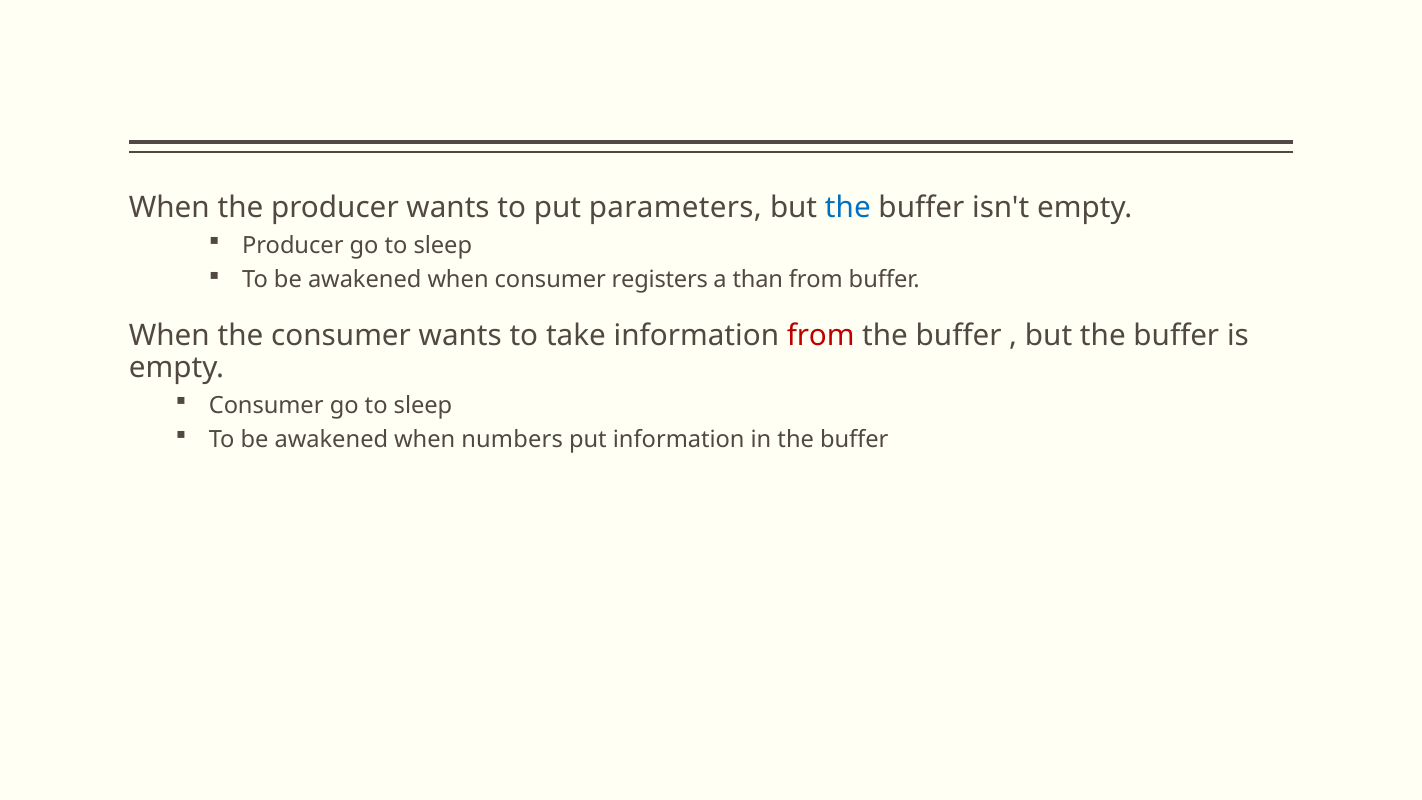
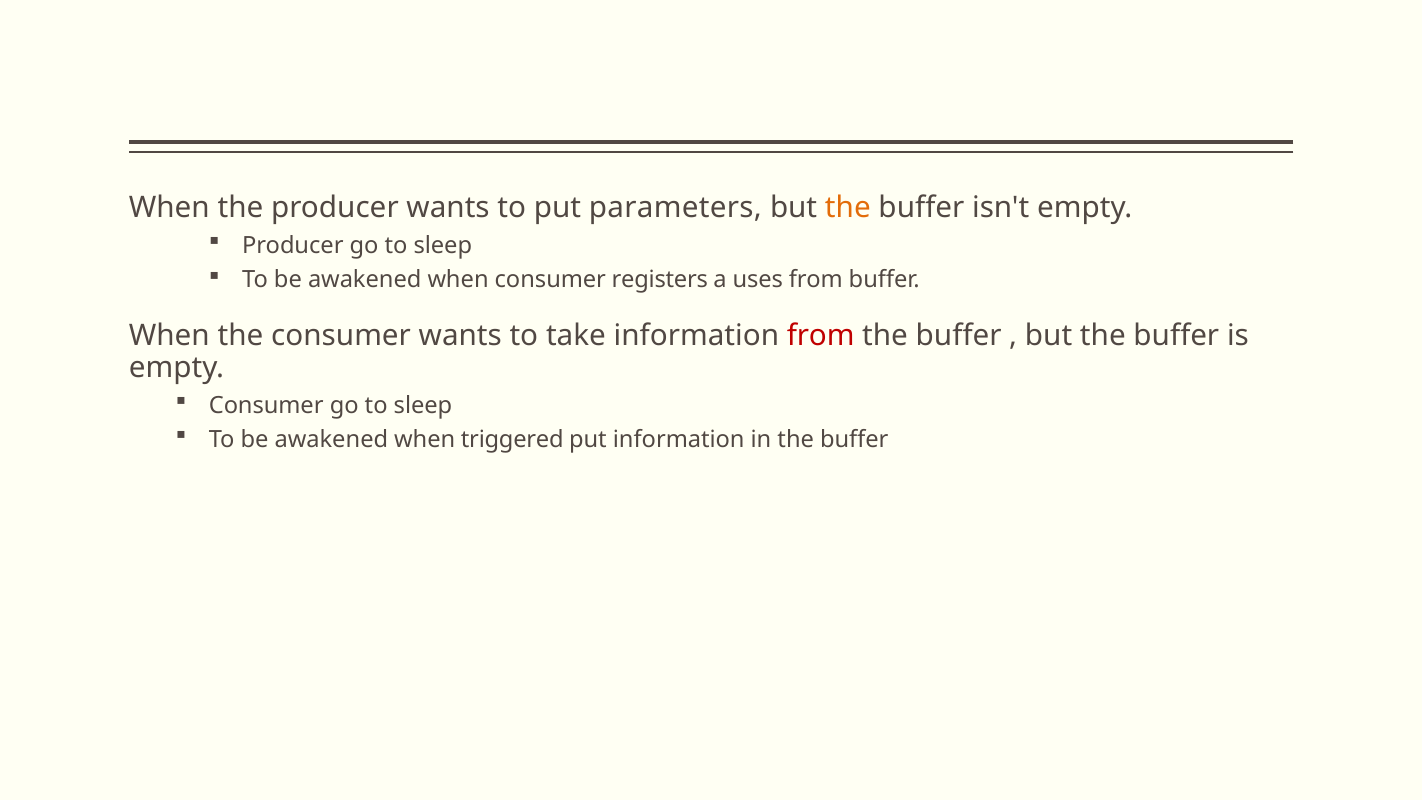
the at (848, 208) colour: blue -> orange
than: than -> uses
numbers: numbers -> triggered
